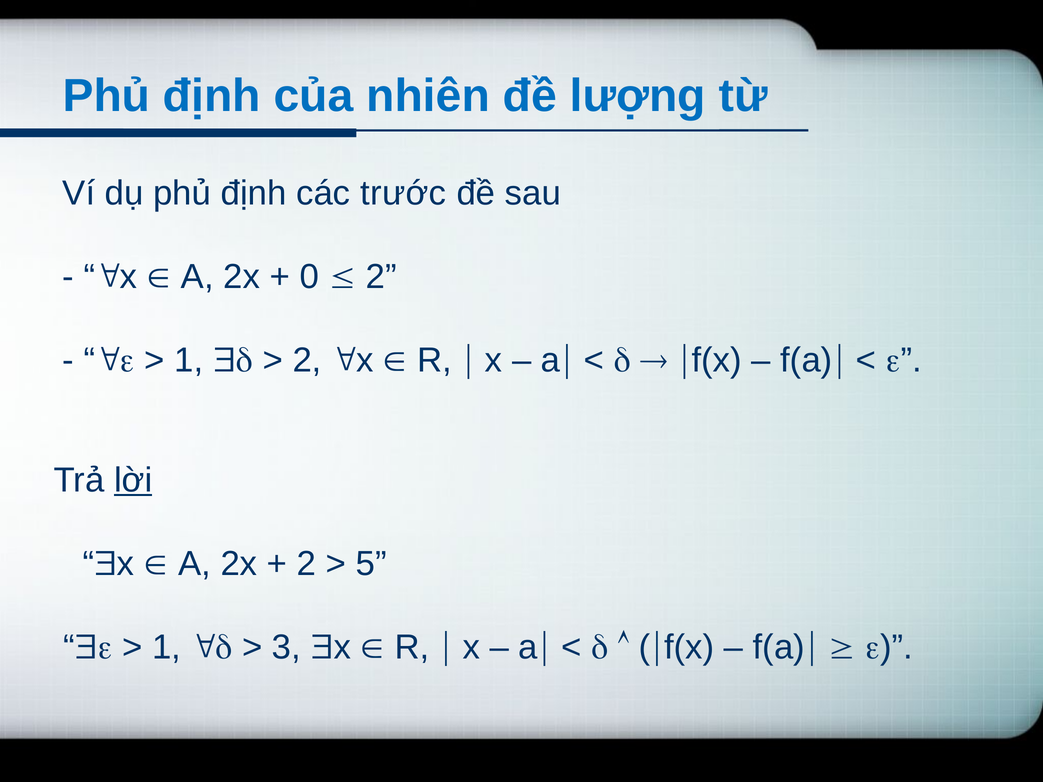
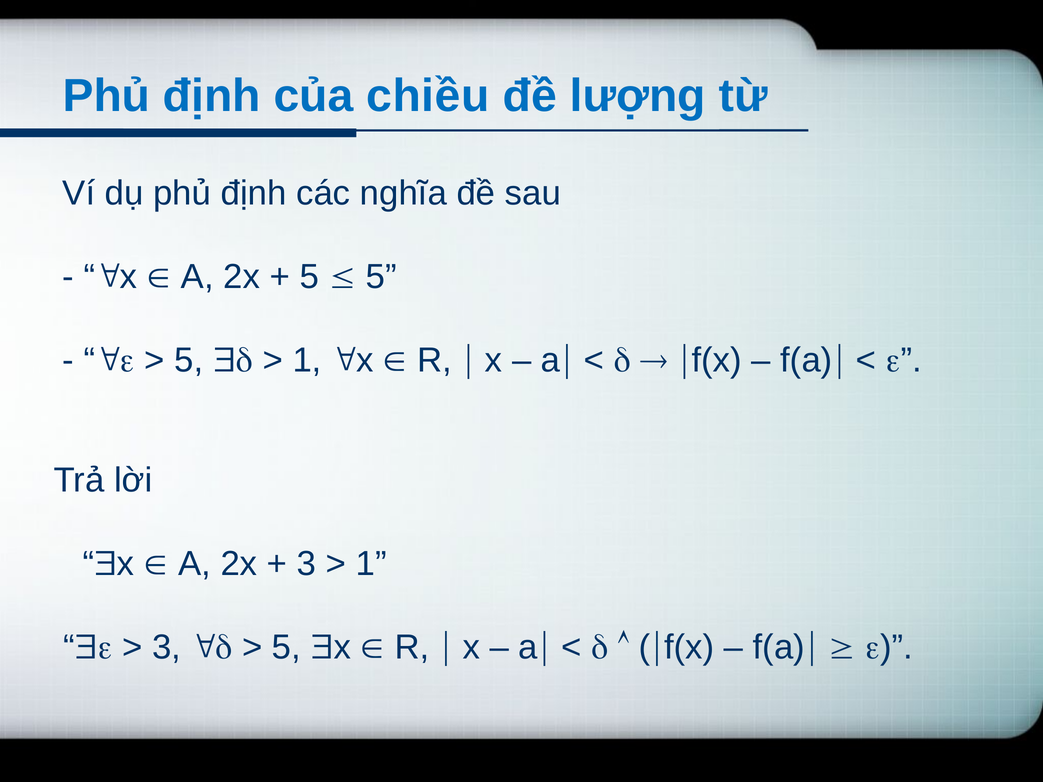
nhiên: nhiên -> chiều
trước: trước -> nghĩa
0 at (309, 277): 0 -> 5
2 at (381, 277): 2 -> 5
1 at (189, 360): 1 -> 5
2 at (307, 360): 2 -> 1
lời underline: present -> none
2 at (307, 564): 2 -> 3
5 at (371, 564): 5 -> 1
1 at (167, 647): 1 -> 3
3 at (286, 647): 3 -> 5
